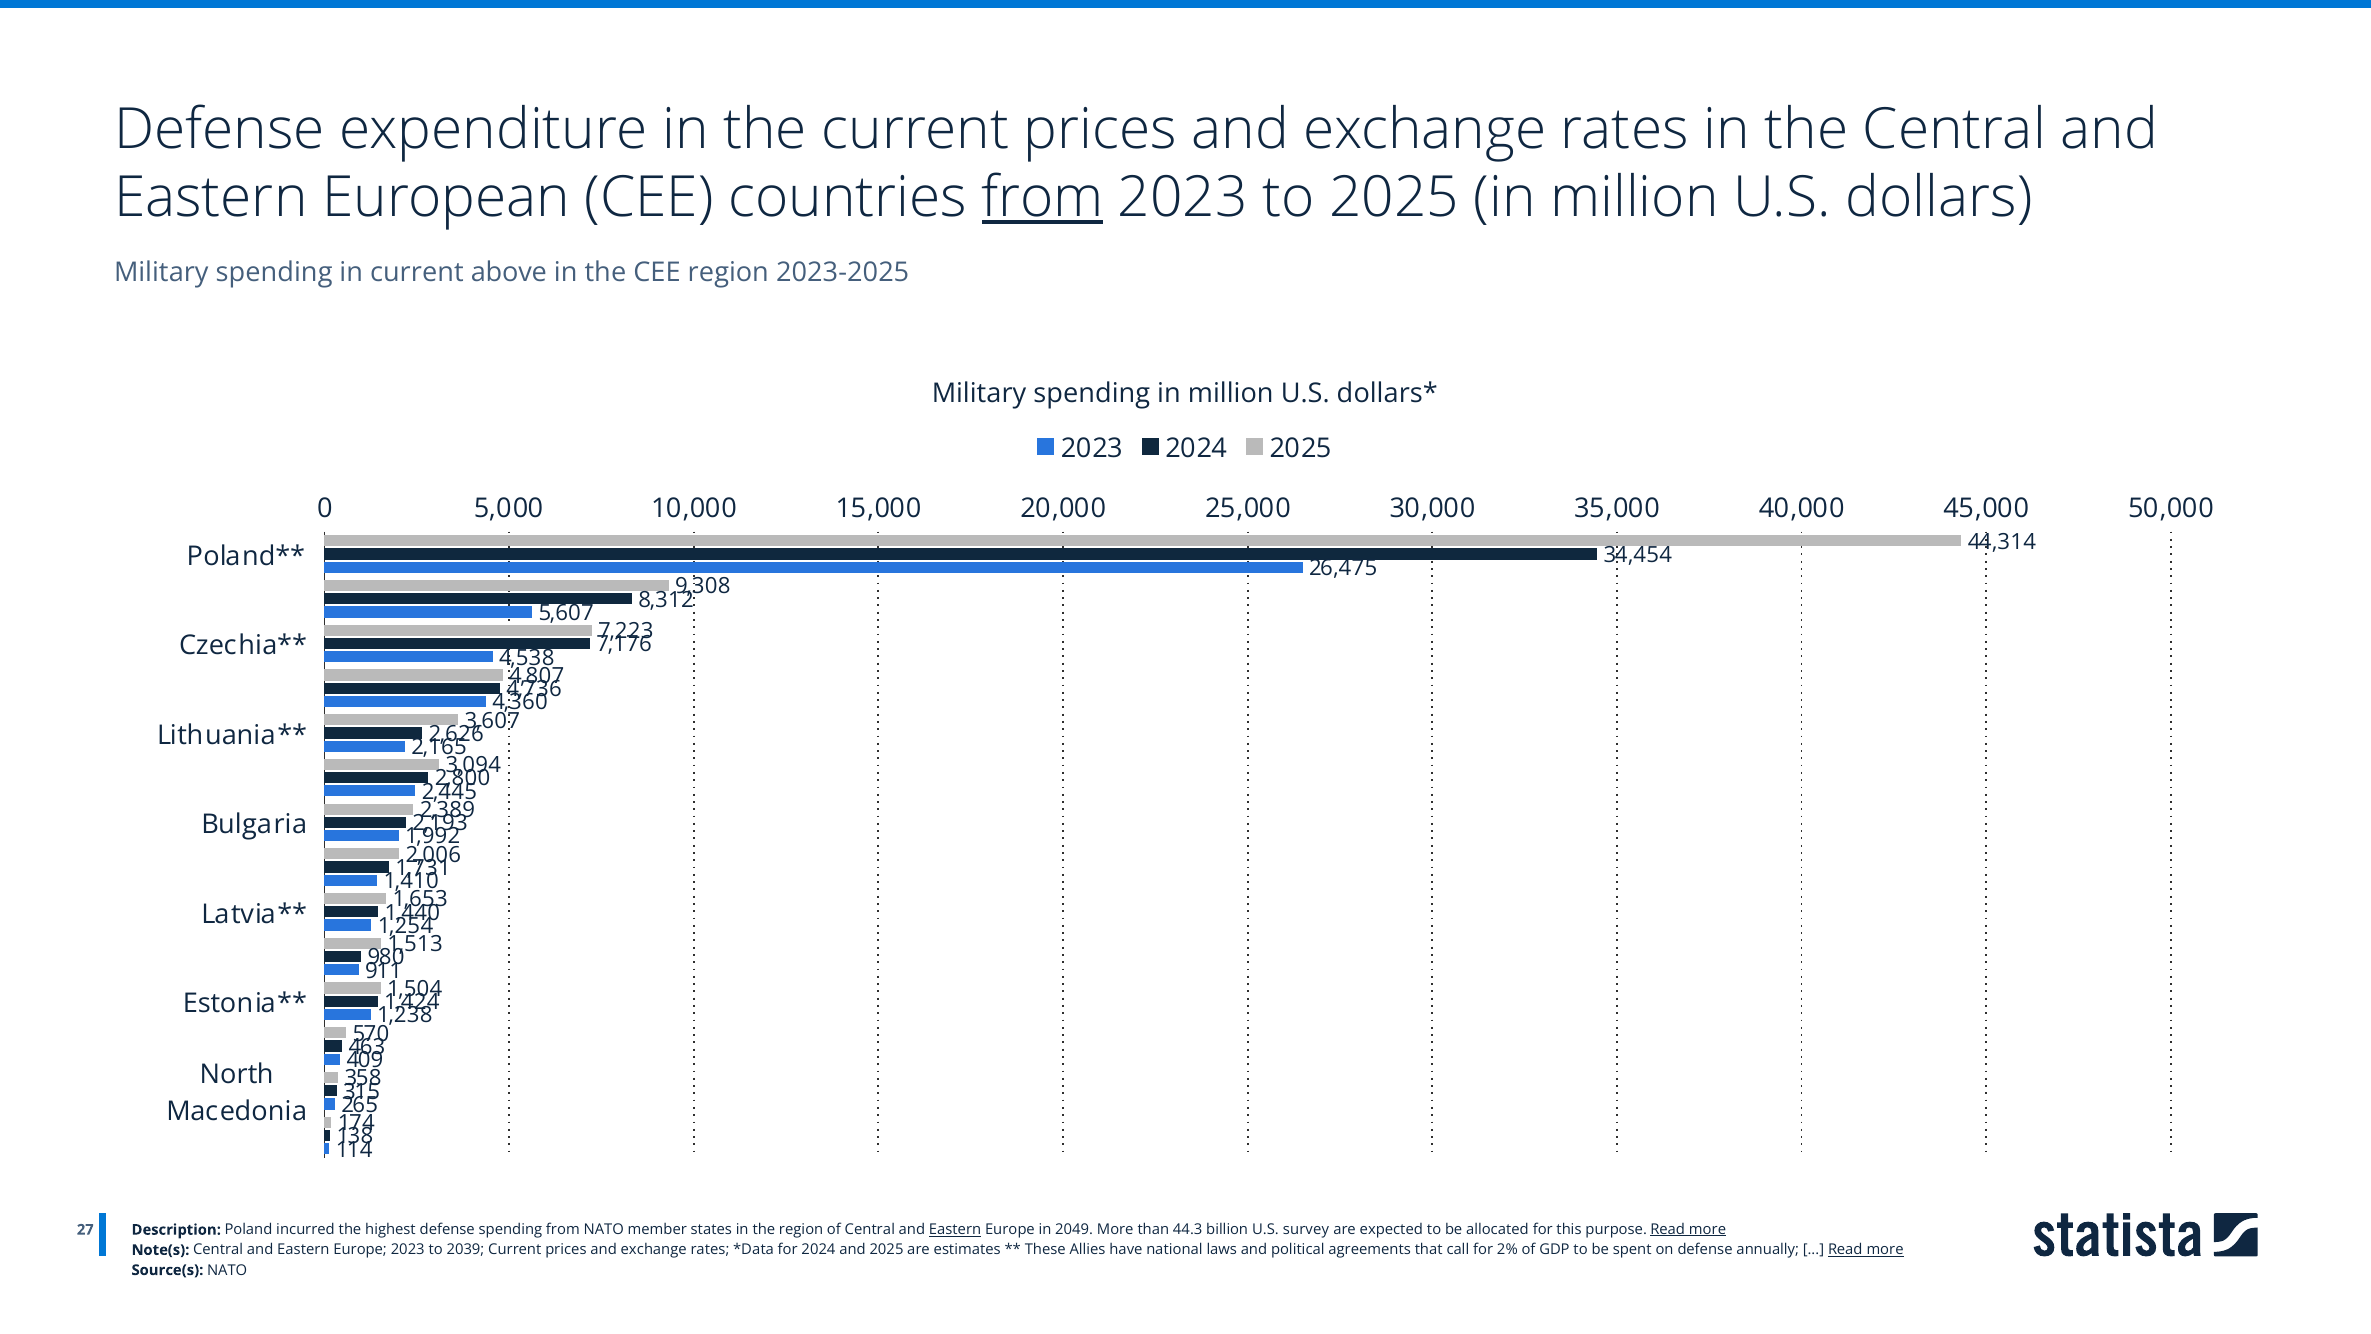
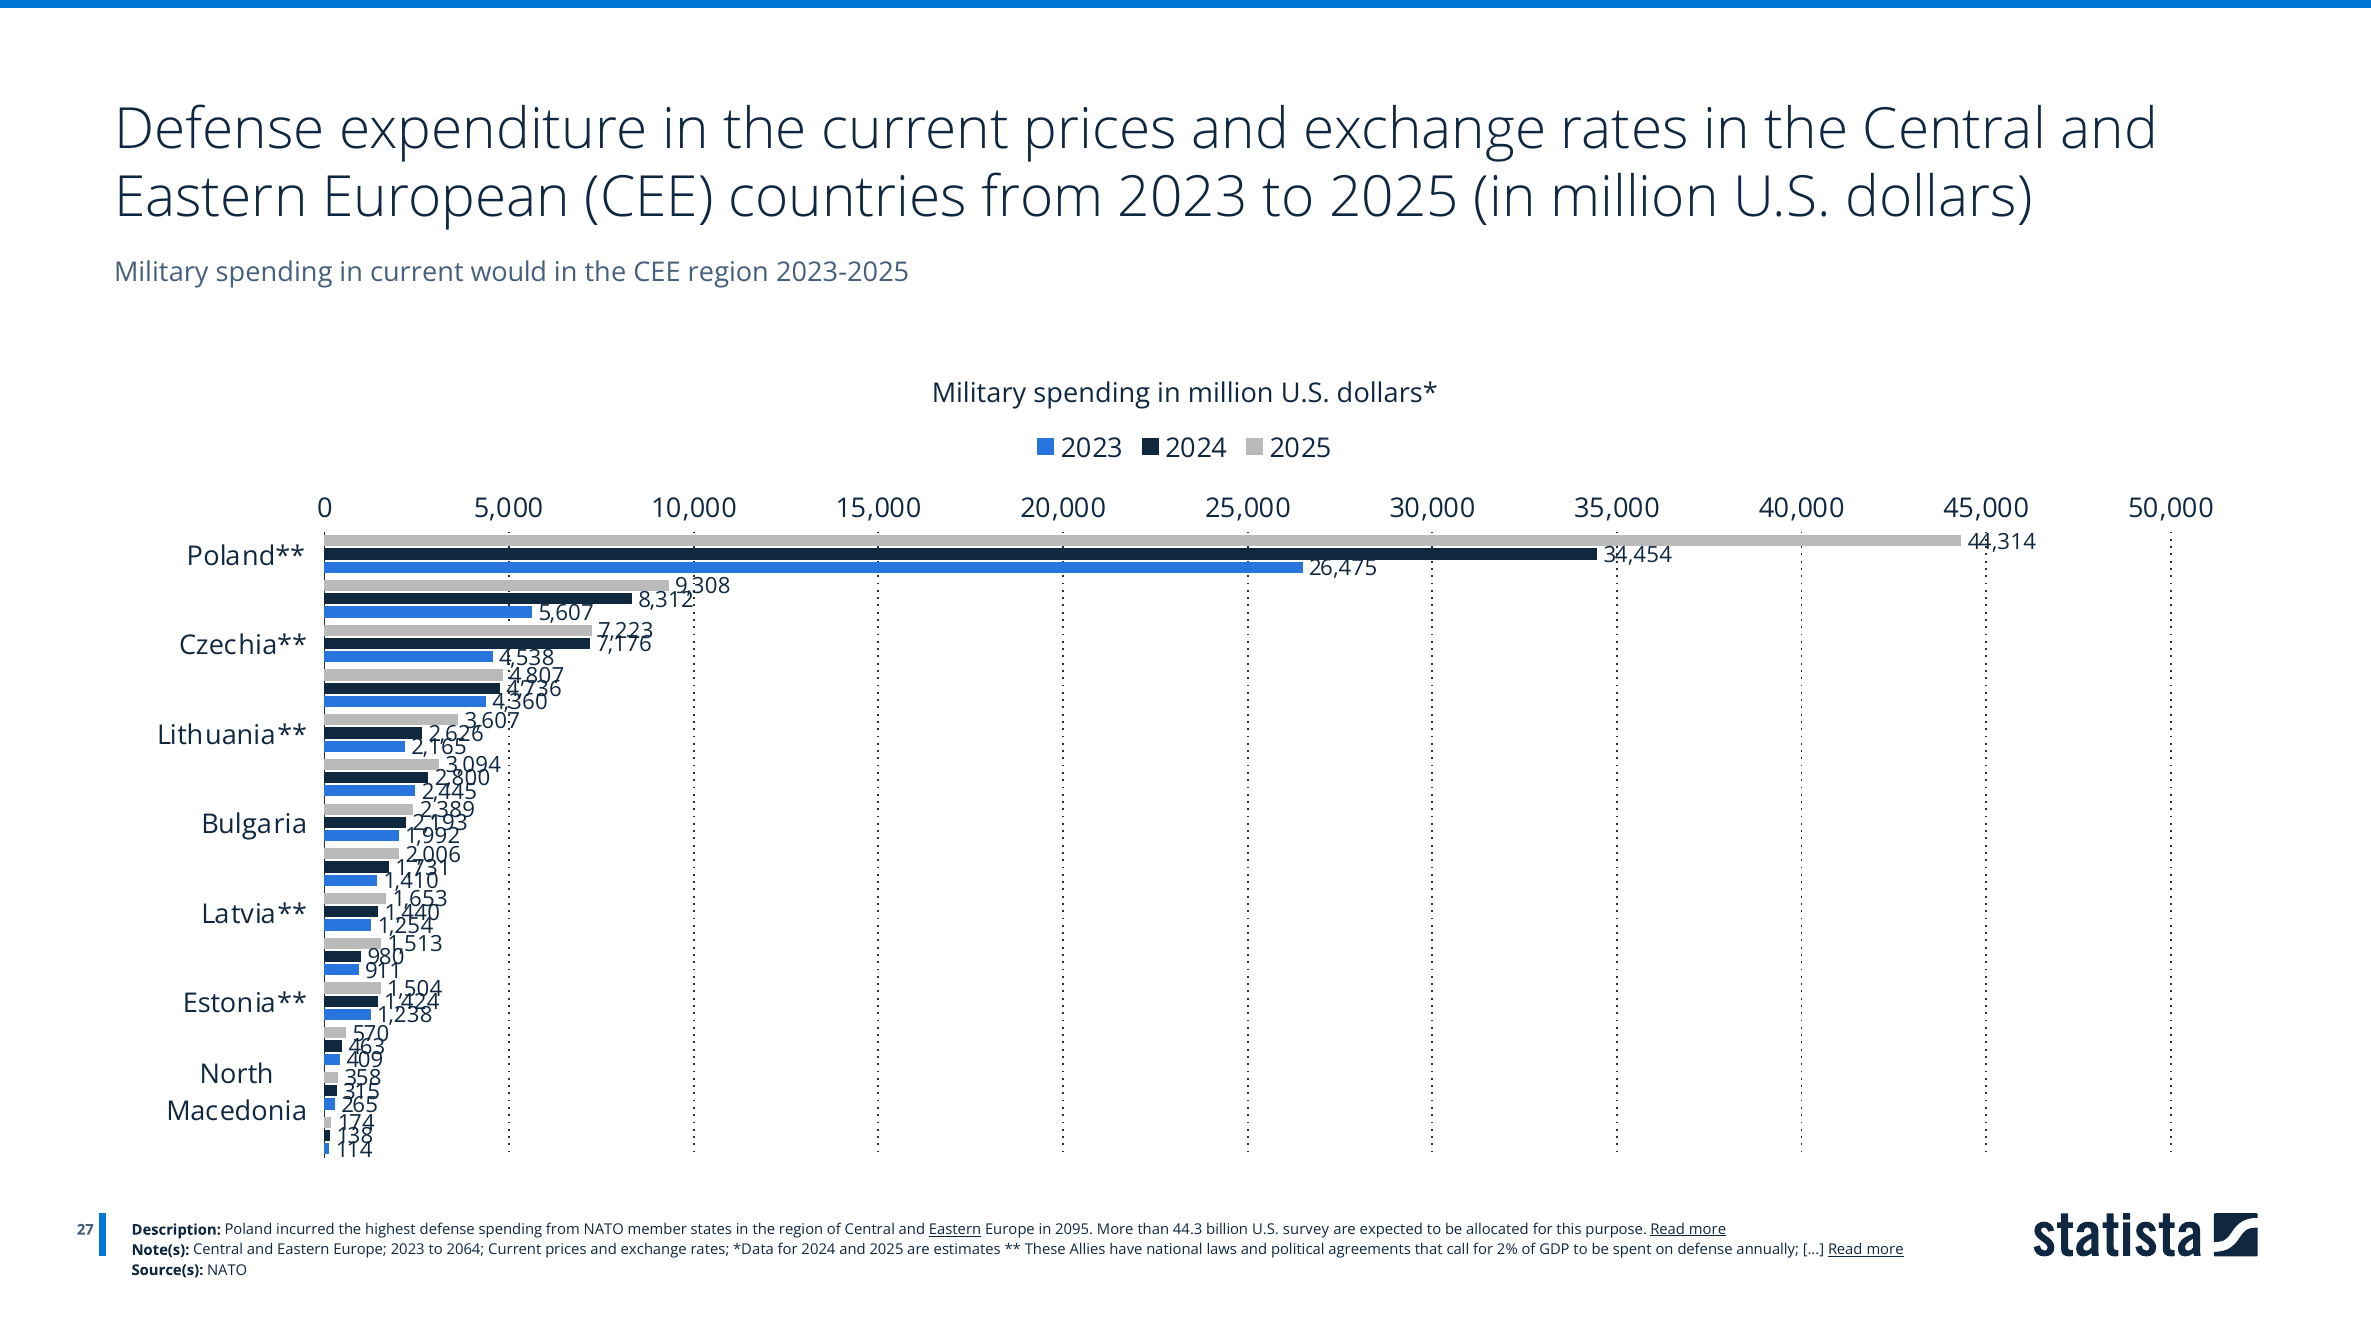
from at (1043, 198) underline: present -> none
above: above -> would
2049: 2049 -> 2095
2039: 2039 -> 2064
